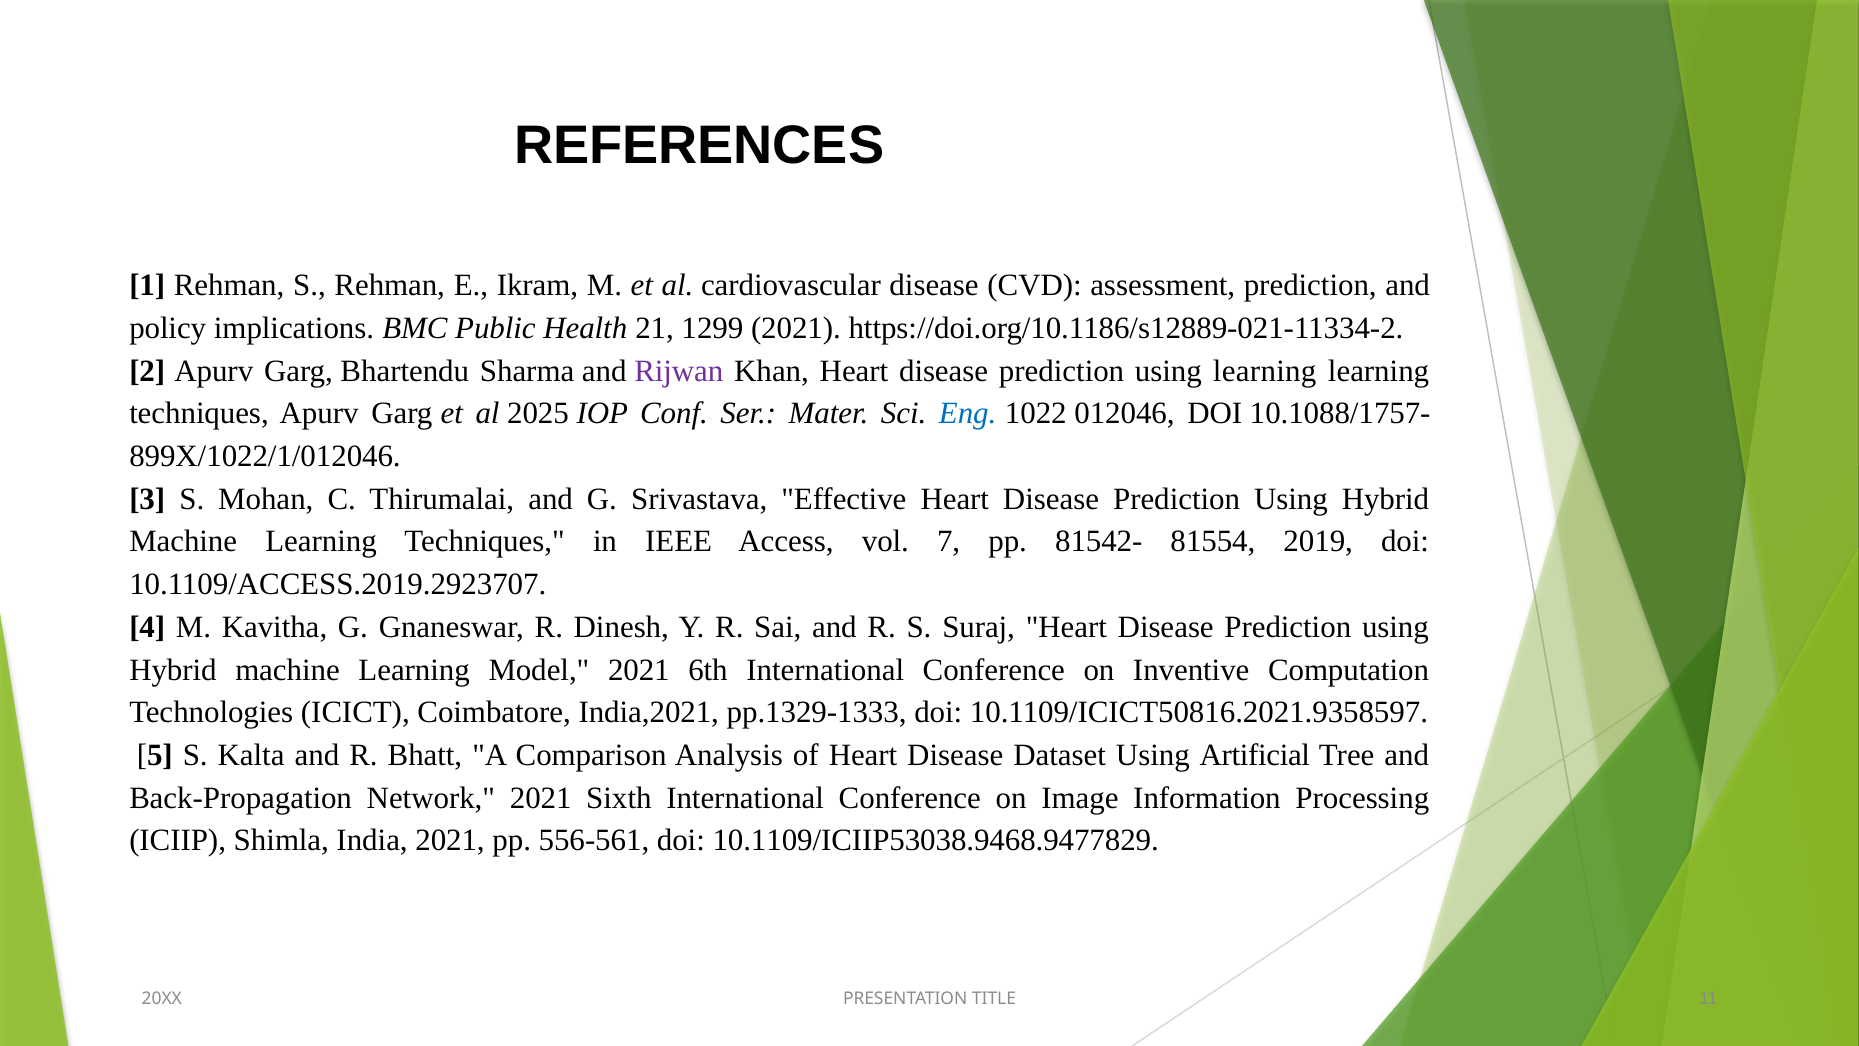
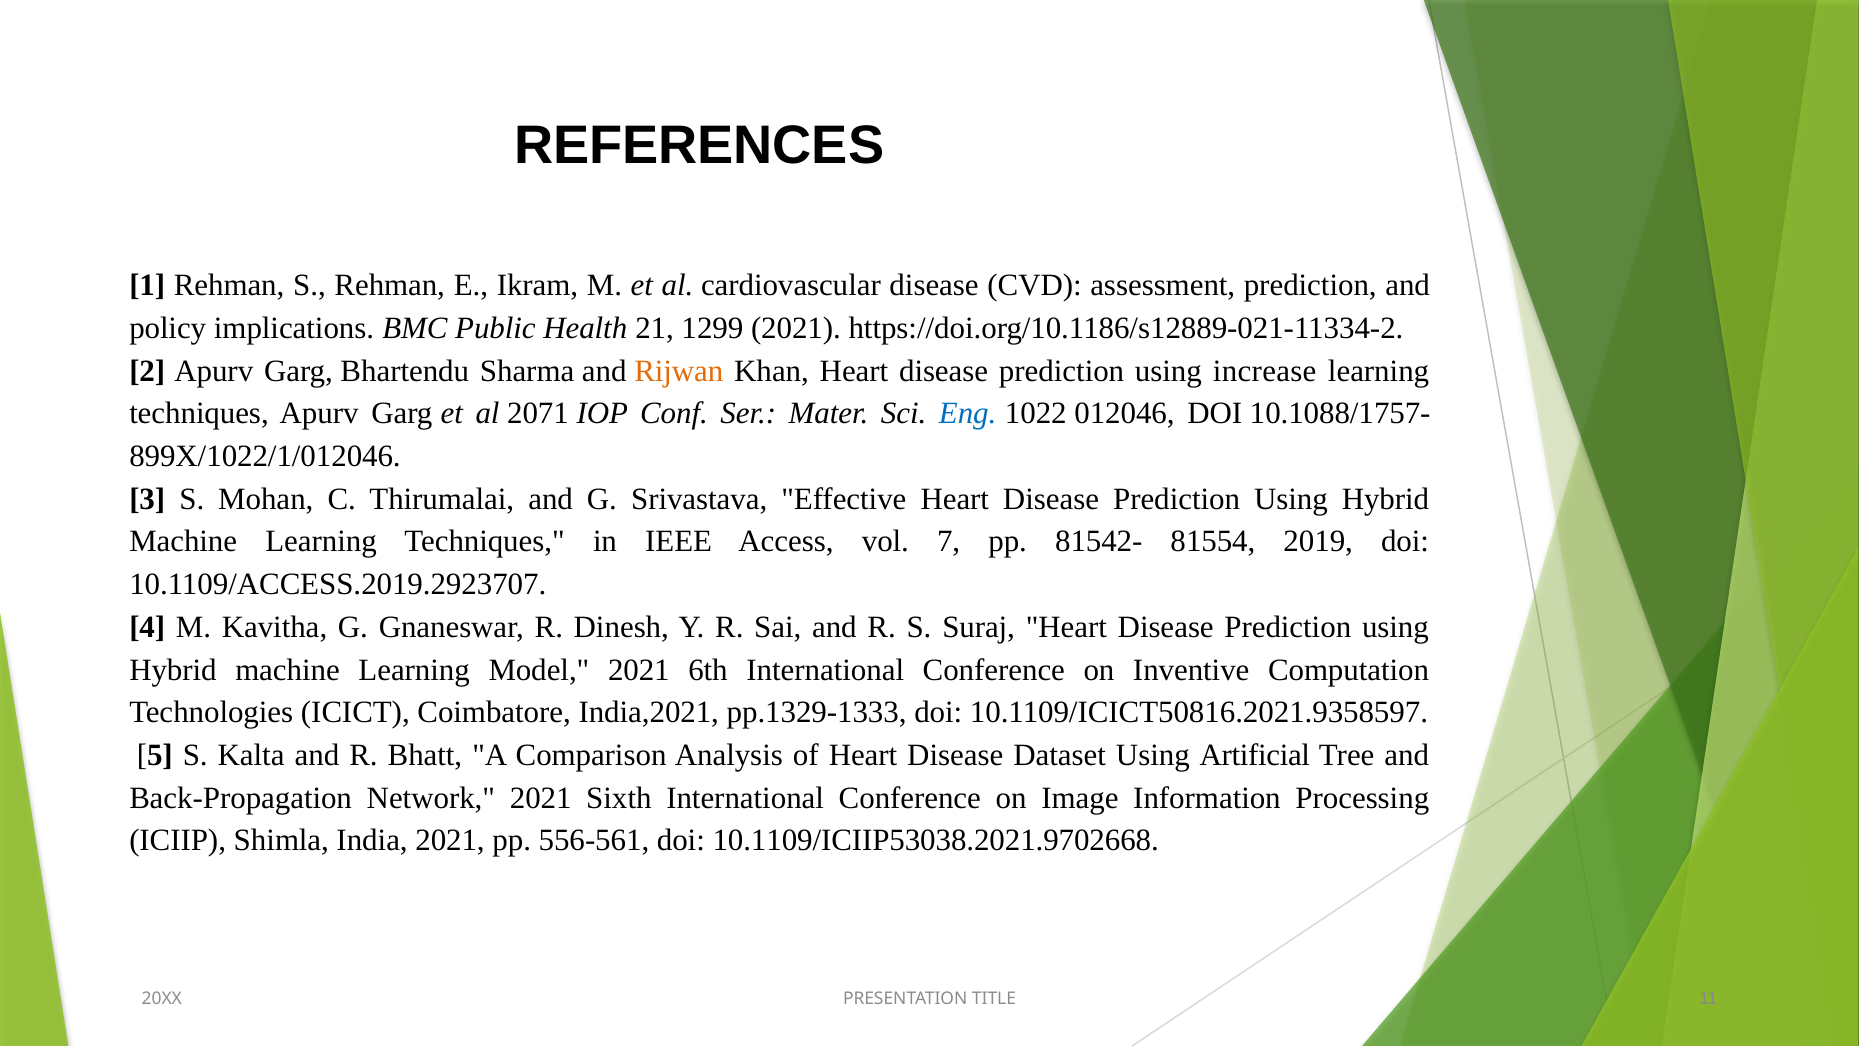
Rijwan colour: purple -> orange
using learning: learning -> increase
2025: 2025 -> 2071
10.1109/ICIIP53038.9468.9477829: 10.1109/ICIIP53038.9468.9477829 -> 10.1109/ICIIP53038.2021.9702668
